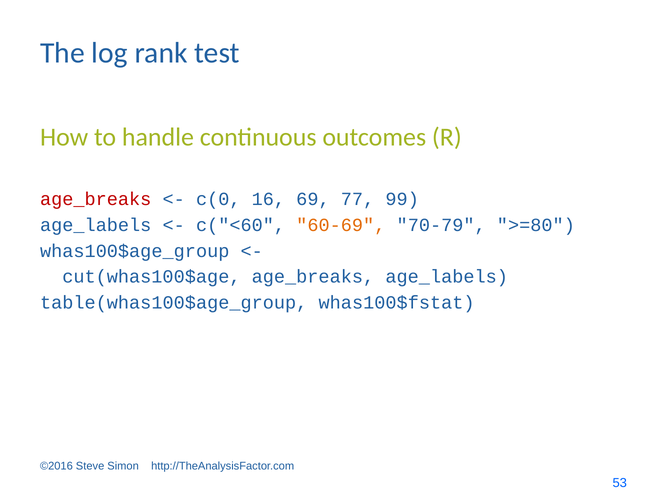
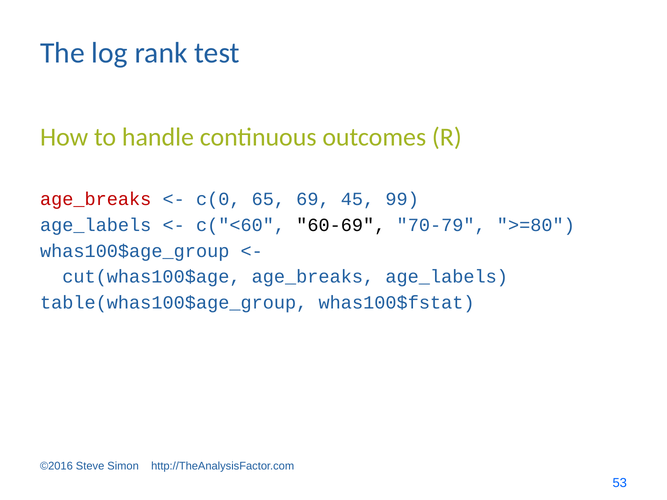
16: 16 -> 65
77: 77 -> 45
60-69 colour: orange -> black
